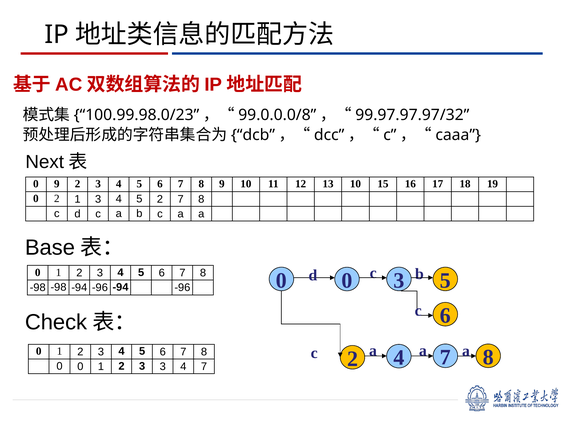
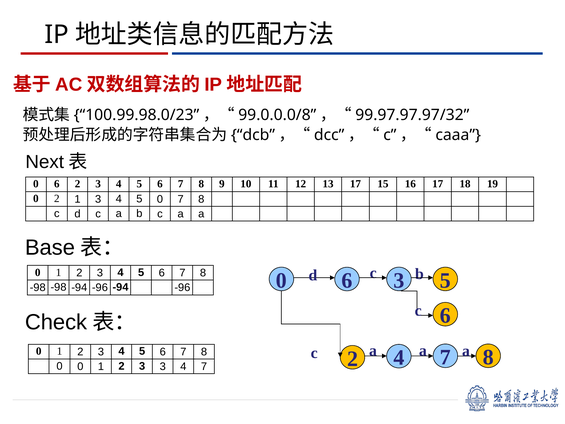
9 at (57, 184): 9 -> 6
13 10: 10 -> 17
5 2: 2 -> 0
0 at (347, 280): 0 -> 6
